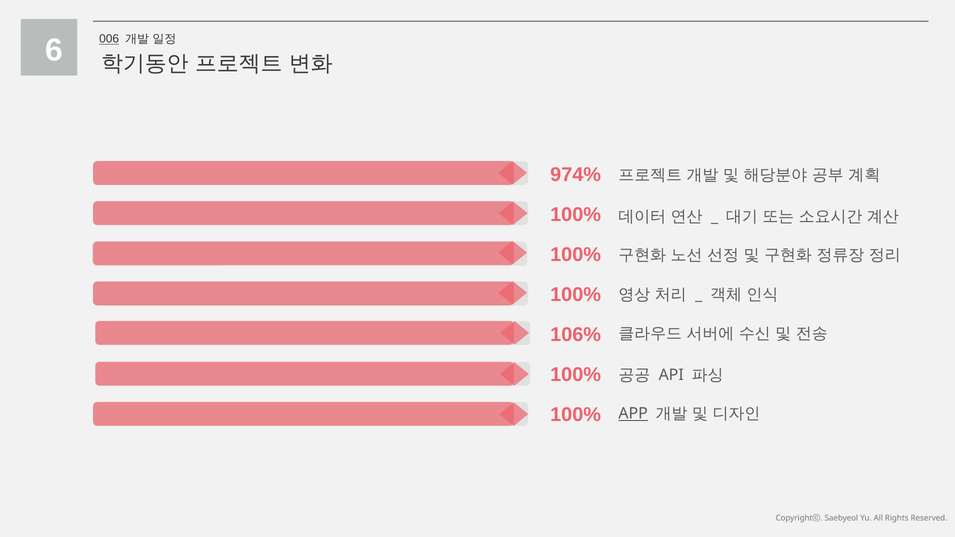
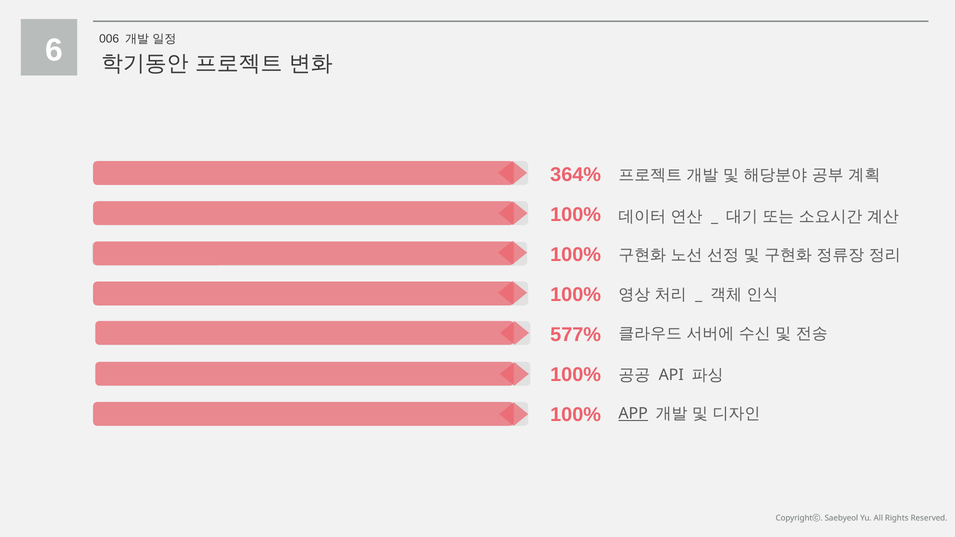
006 underline: present -> none
974%: 974% -> 364%
106%: 106% -> 577%
